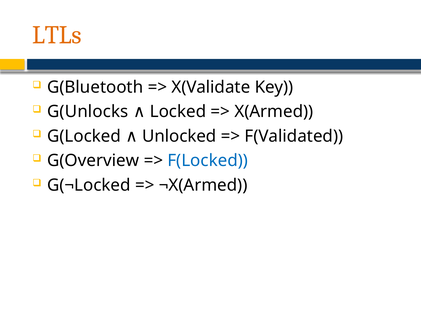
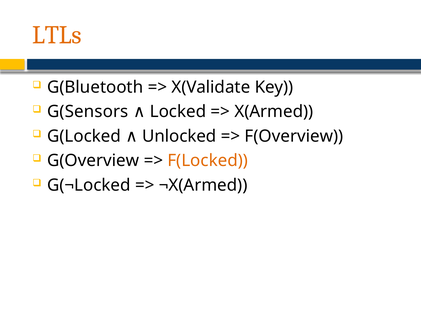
G(Unlocks: G(Unlocks -> G(Sensors
F(Validated: F(Validated -> F(Overview
F(Locked colour: blue -> orange
